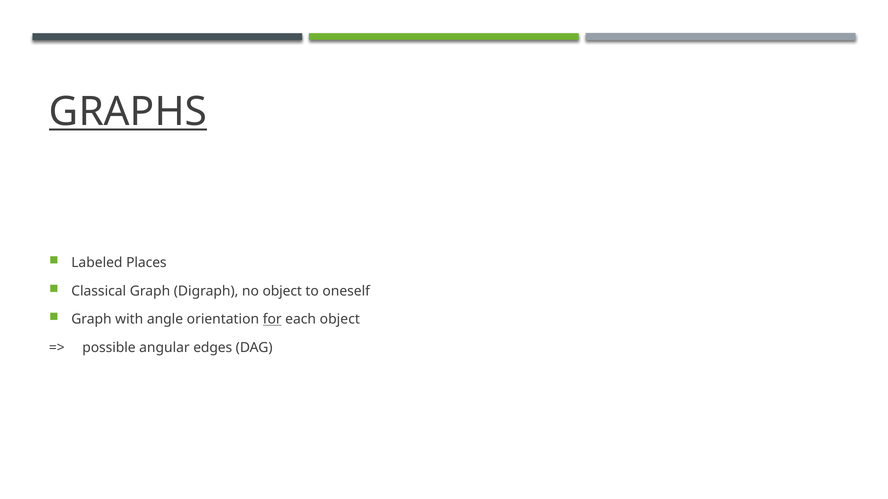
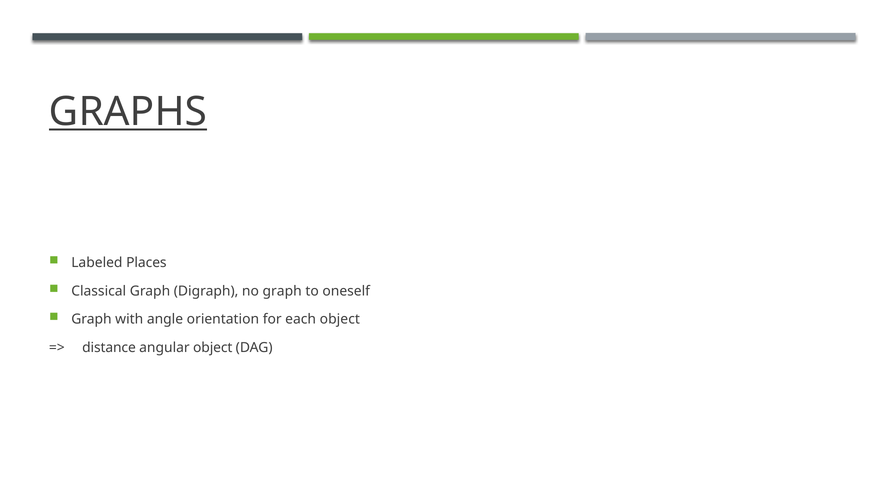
no object: object -> graph
for underline: present -> none
possible: possible -> distance
angular edges: edges -> object
